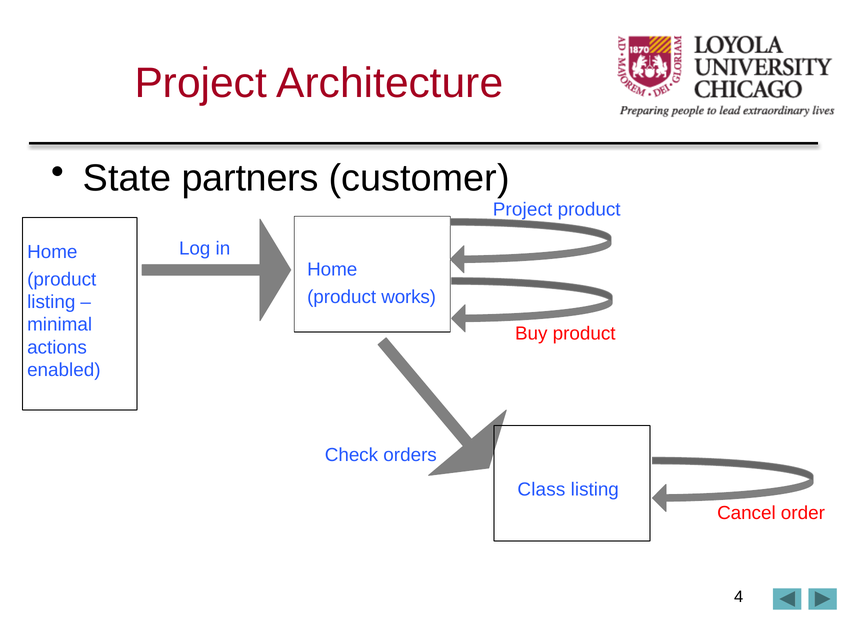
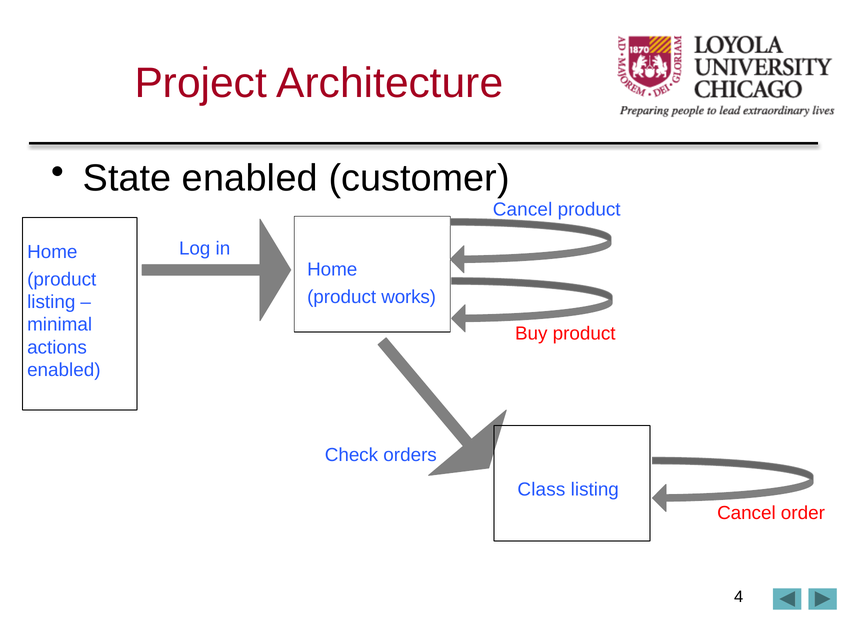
State partners: partners -> enabled
Project at (523, 209): Project -> Cancel
